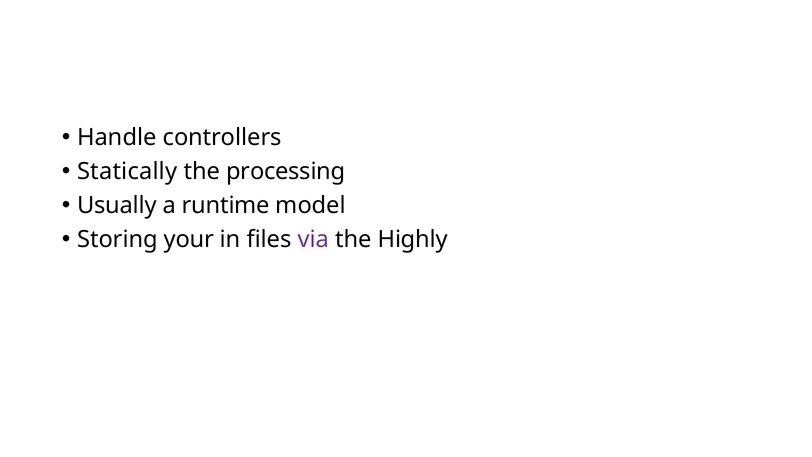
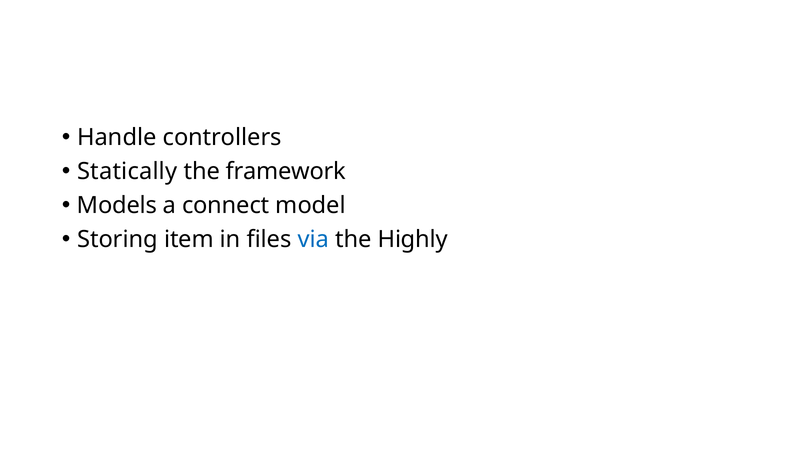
processing: processing -> framework
Usually: Usually -> Models
runtime: runtime -> connect
your: your -> item
via colour: purple -> blue
